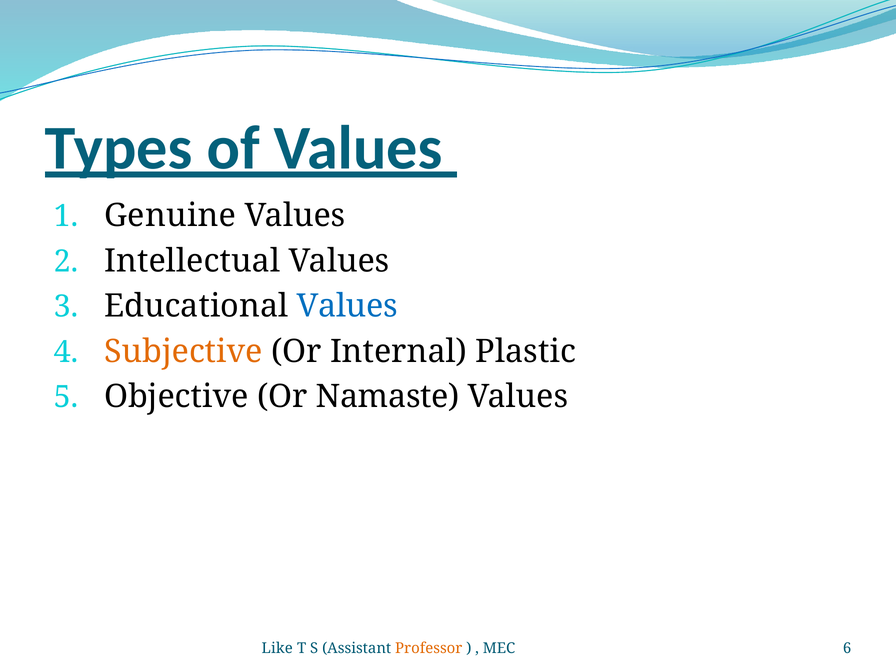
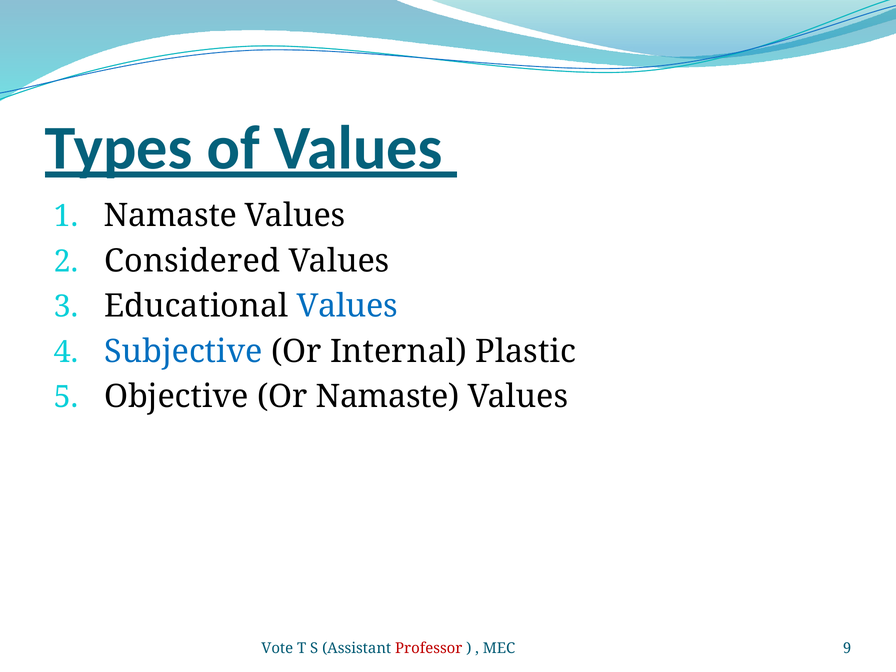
Genuine at (170, 216): Genuine -> Namaste
Intellectual: Intellectual -> Considered
Subjective colour: orange -> blue
Like: Like -> Vote
Professor colour: orange -> red
6: 6 -> 9
